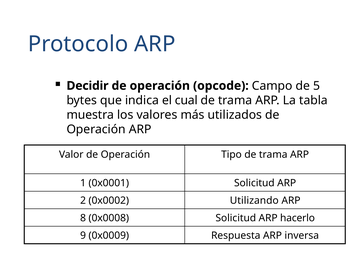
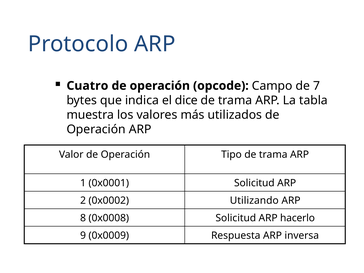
Decidir: Decidir -> Cuatro
5: 5 -> 7
cual: cual -> dice
